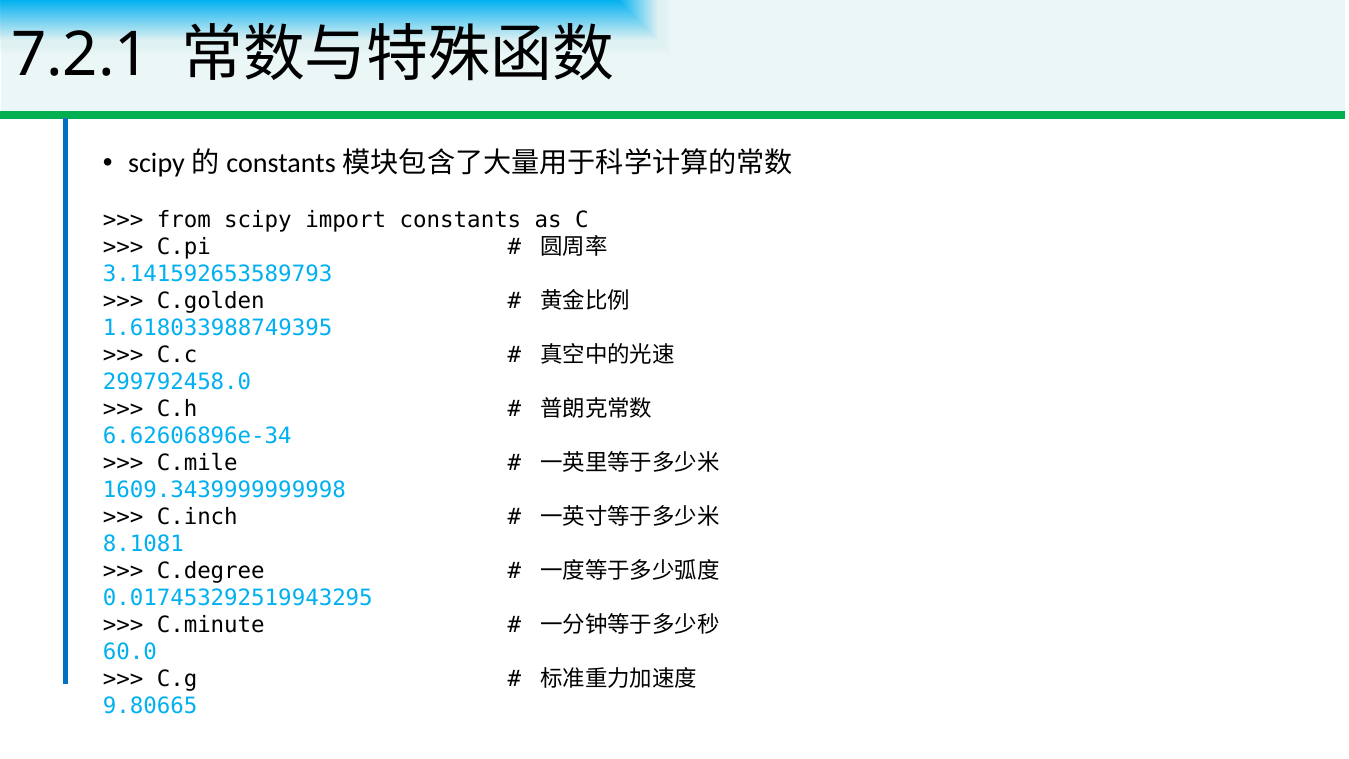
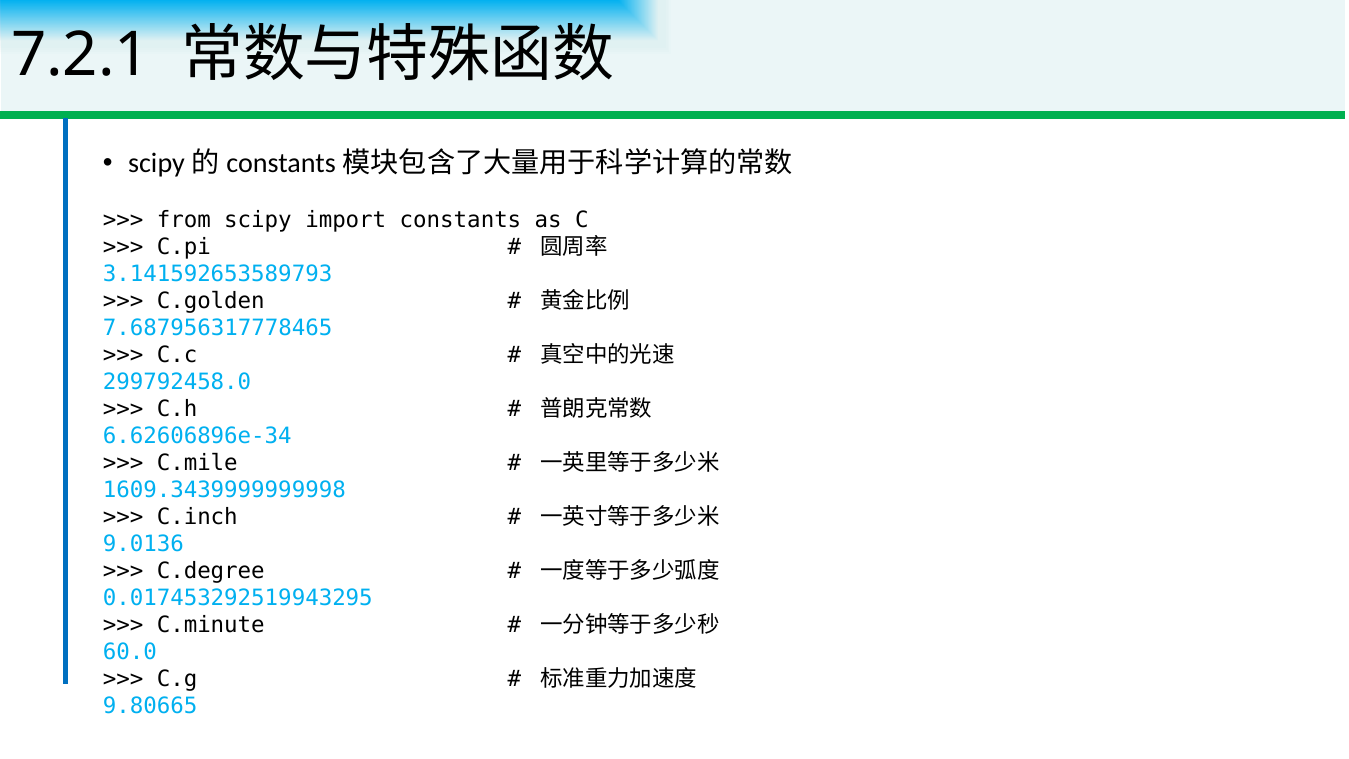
1.618033988749395: 1.618033988749395 -> 7.687956317778465
8.1081: 8.1081 -> 9.0136
